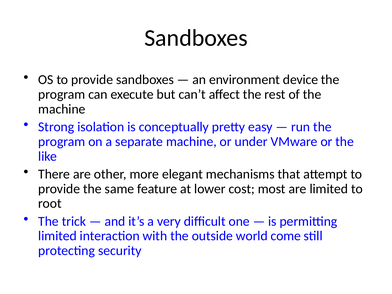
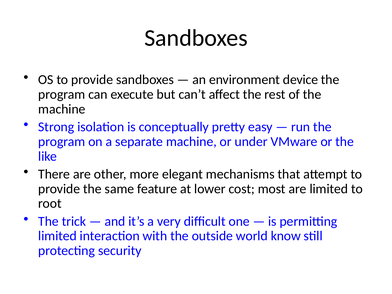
come: come -> know
